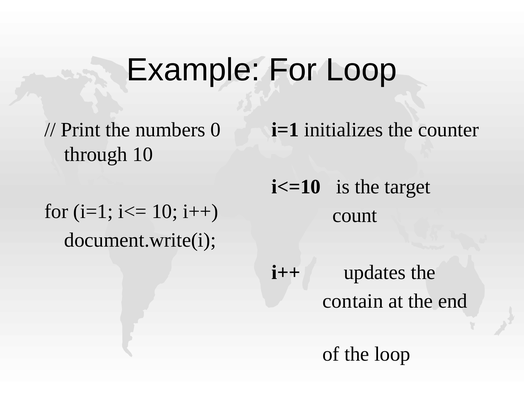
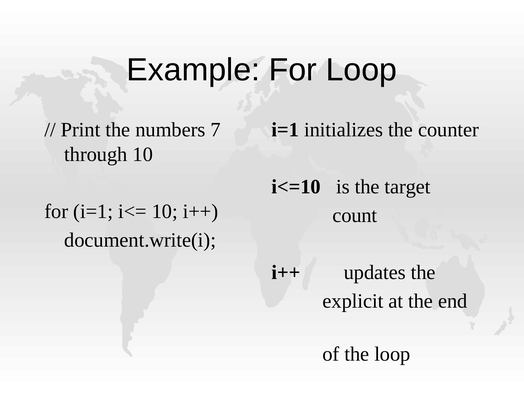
0: 0 -> 7
contain: contain -> explicit
